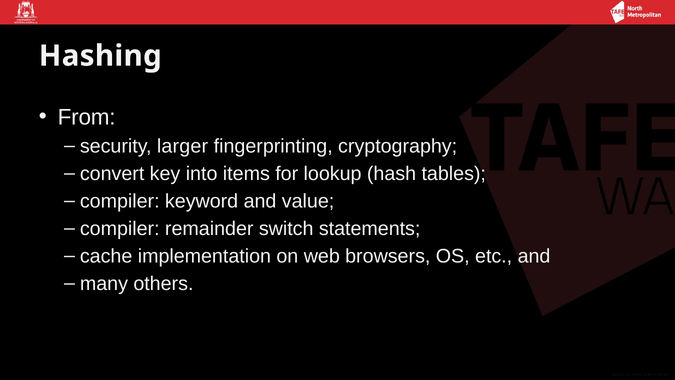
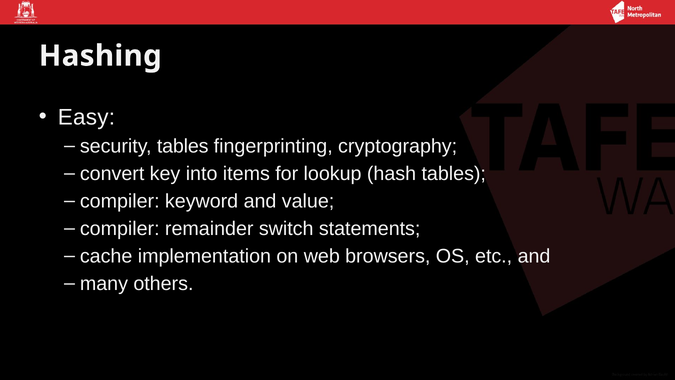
From: From -> Easy
security larger: larger -> tables
